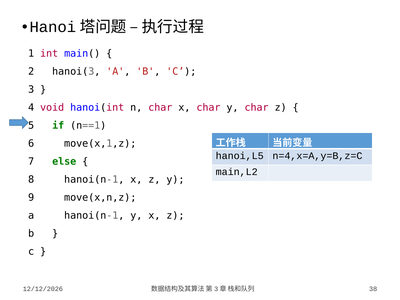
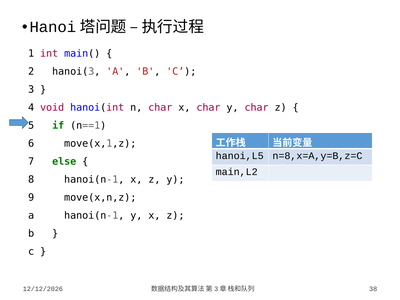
n=4,x=A,y=B,z=C: n=4,x=A,y=B,z=C -> n=8,x=A,y=B,z=C
